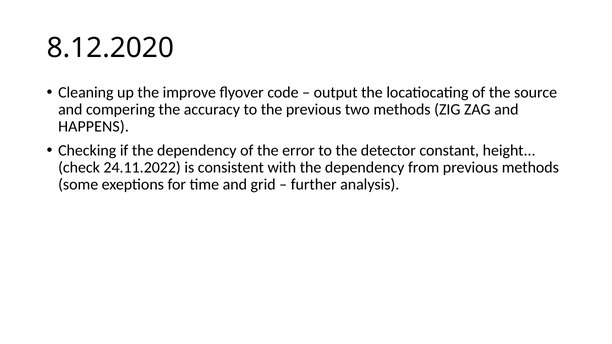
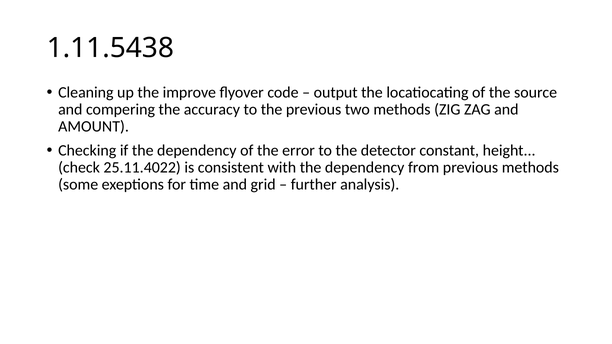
8.12.2020: 8.12.2020 -> 1.11.5438
HAPPENS: HAPPENS -> AMOUNT
24.11.2022: 24.11.2022 -> 25.11.4022
